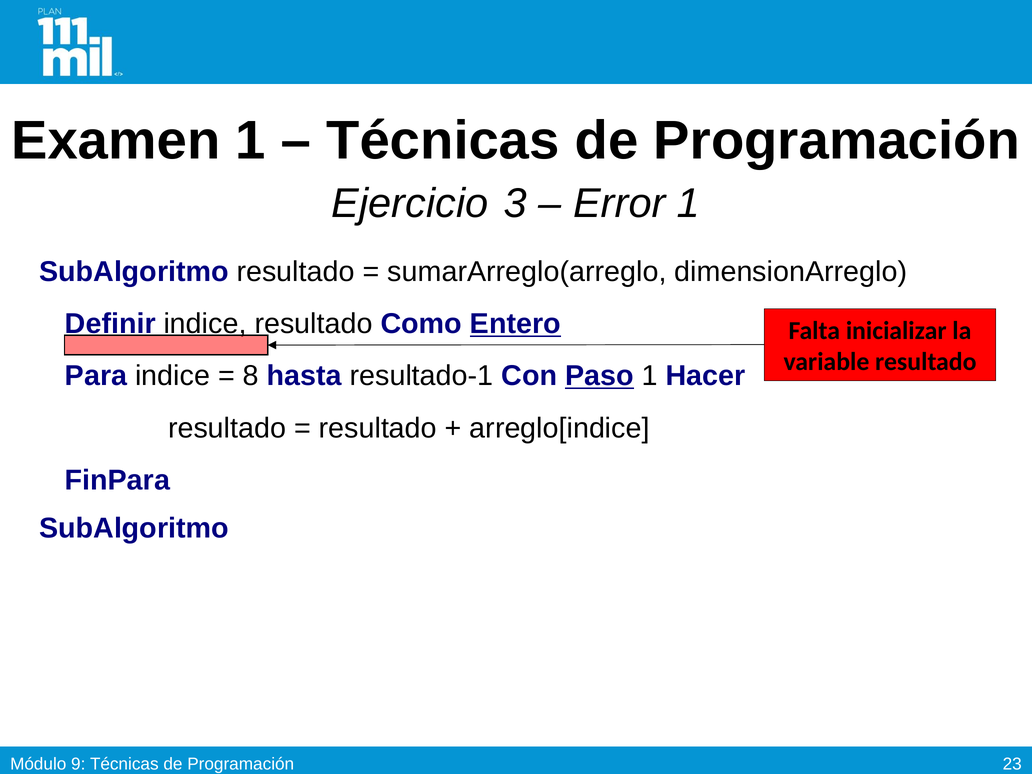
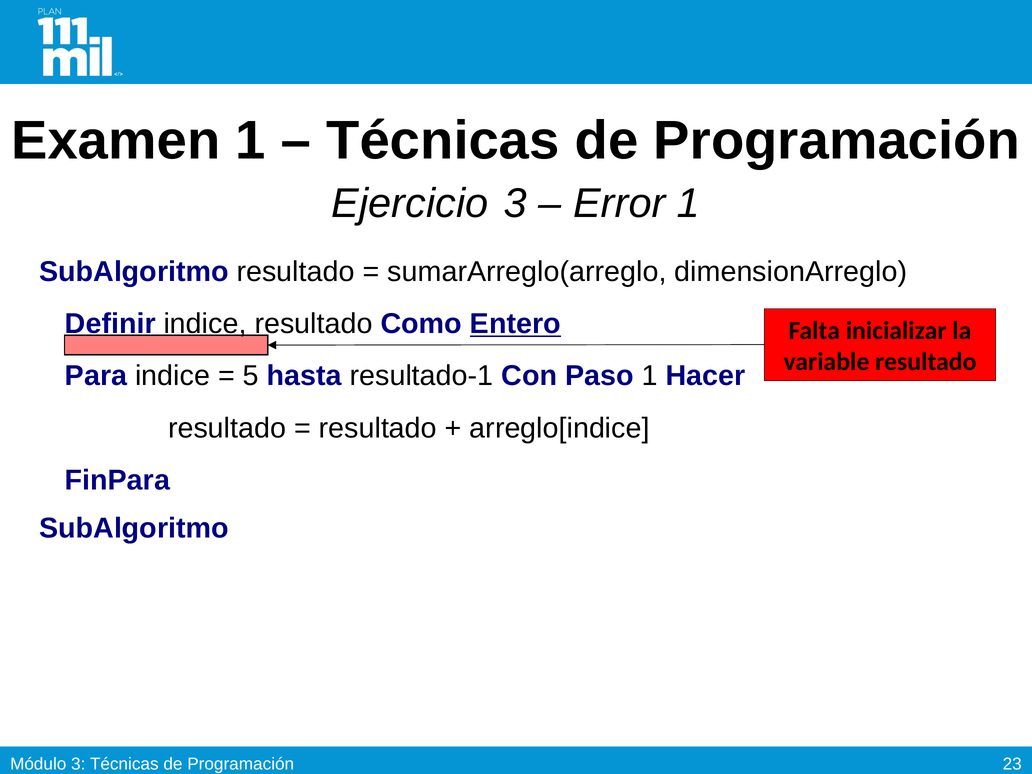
8: 8 -> 5
Paso underline: present -> none
Módulo 9: 9 -> 3
